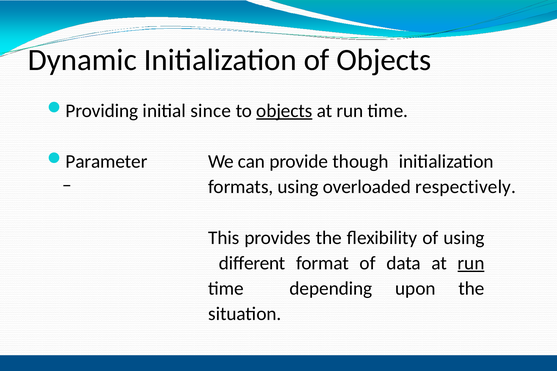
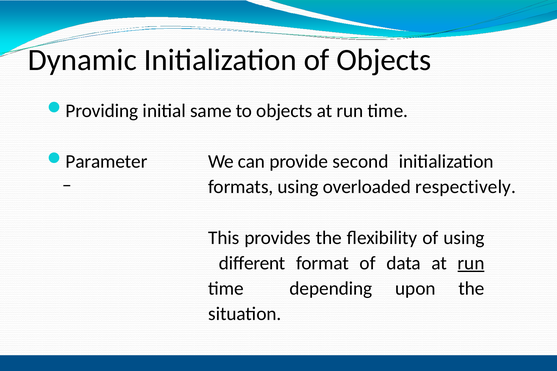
since: since -> same
objects at (284, 111) underline: present -> none
though: though -> second
